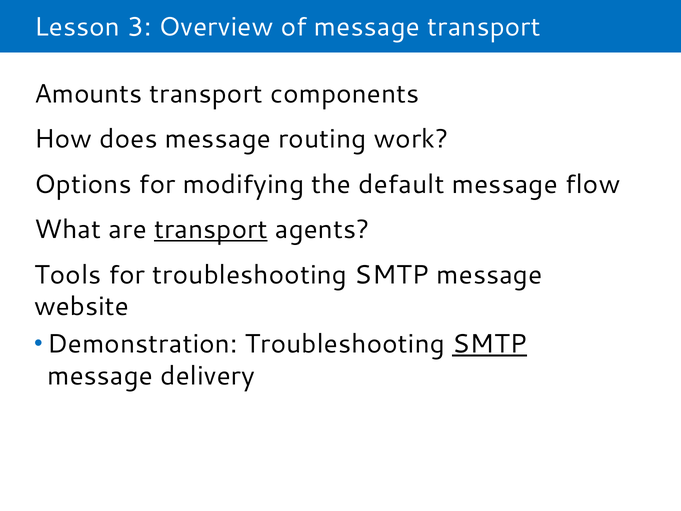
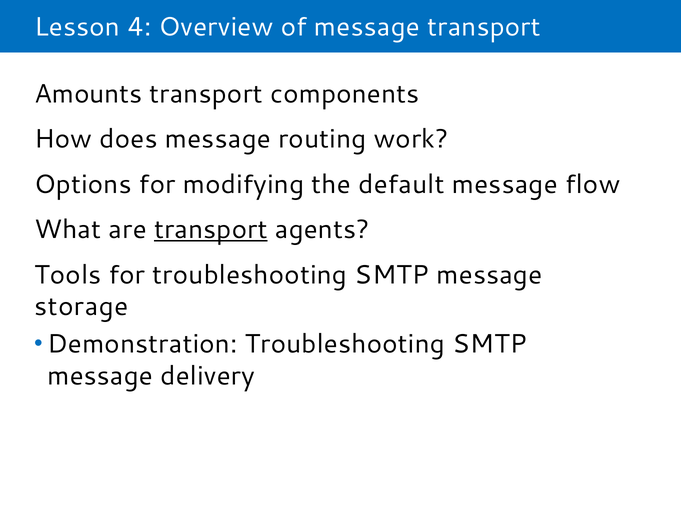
3: 3 -> 4
website: website -> storage
SMTP at (490, 344) underline: present -> none
